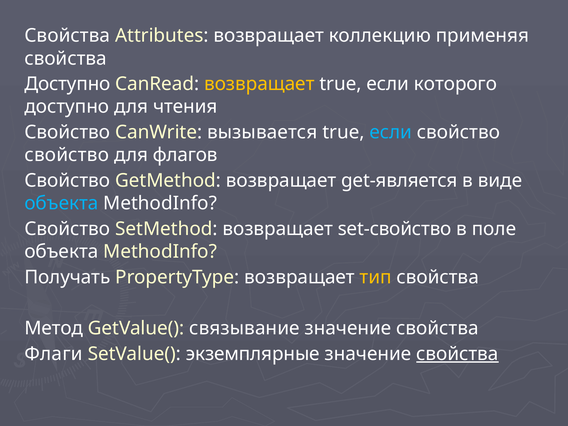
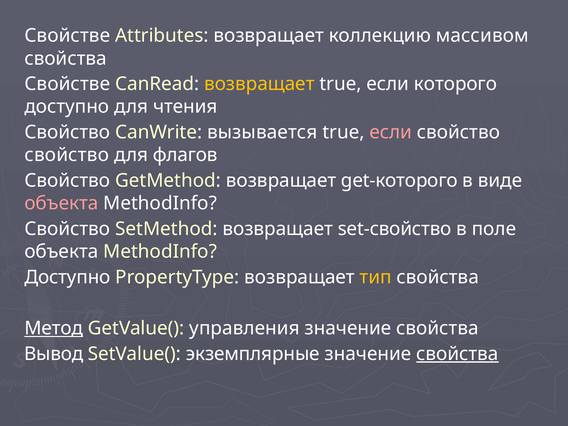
Свойства at (67, 36): Свойства -> Свойстве
применяя: применяя -> массивом
Доступно at (67, 84): Доступно -> Свойстве
если at (391, 132) colour: light blue -> pink
get-является: get-является -> get-которого
объекта at (61, 203) colour: light blue -> pink
Получать at (67, 277): Получать -> Доступно
Метод underline: none -> present
связывание: связывание -> управления
Флаги: Флаги -> Вывод
